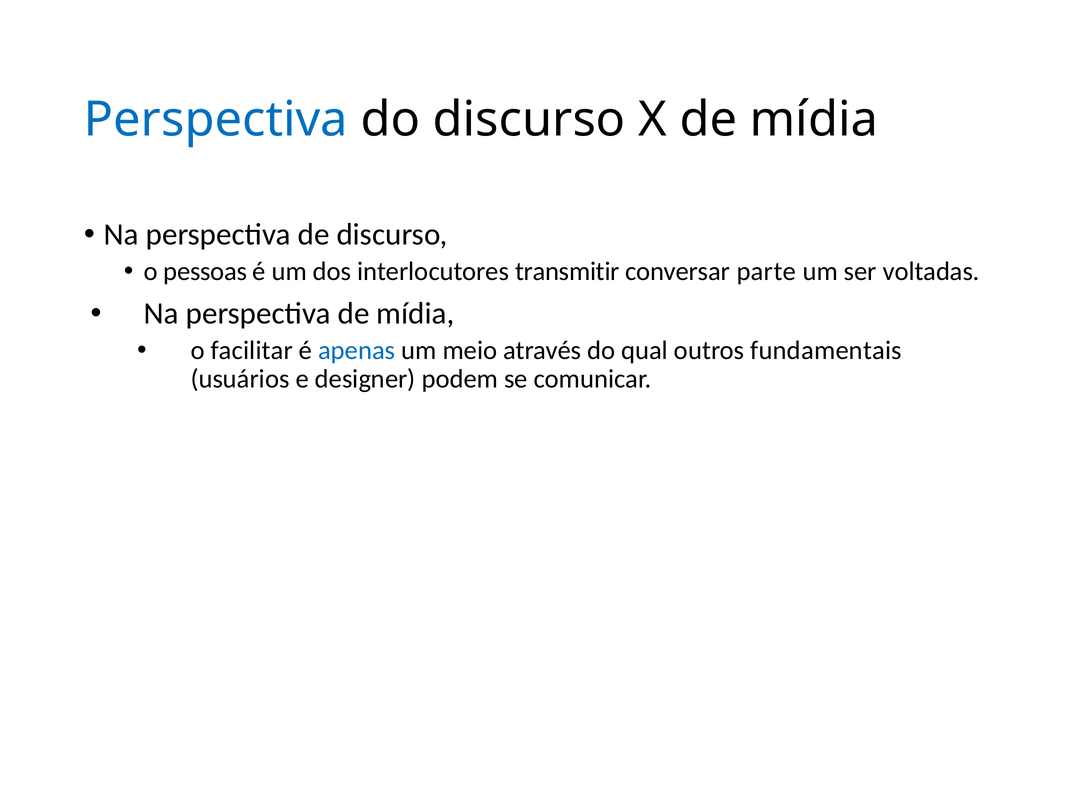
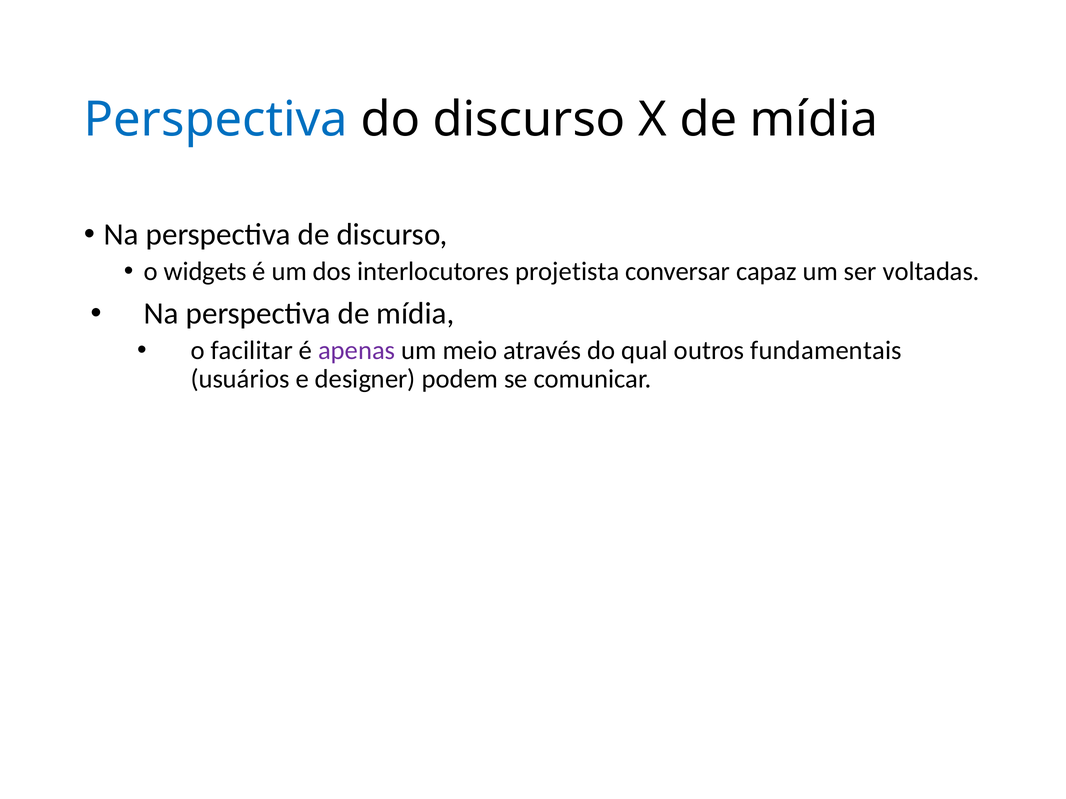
pessoas: pessoas -> widgets
transmitir: transmitir -> projetista
parte: parte -> capaz
apenas colour: blue -> purple
